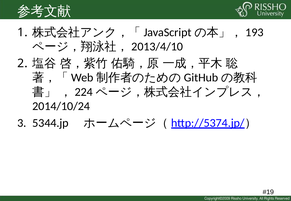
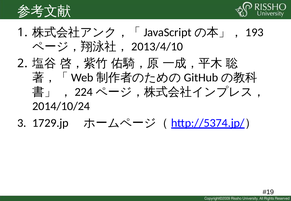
5344.jp: 5344.jp -> 1729.jp
